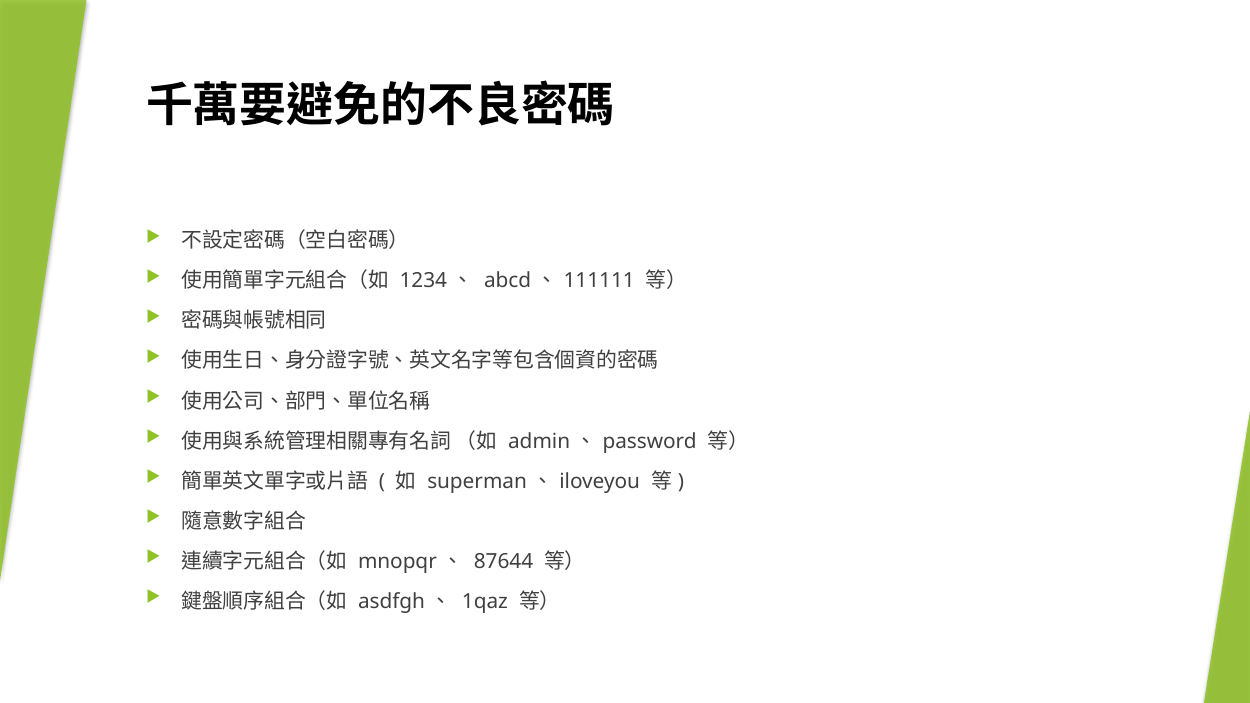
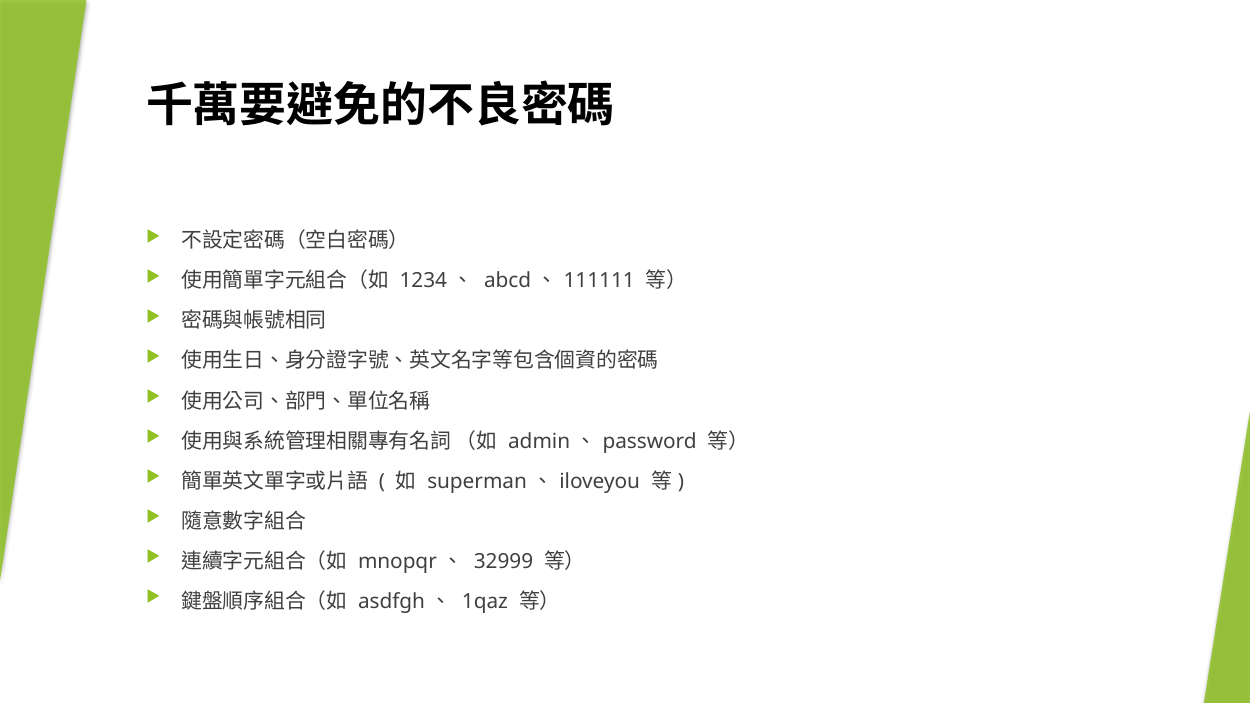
87644: 87644 -> 32999
